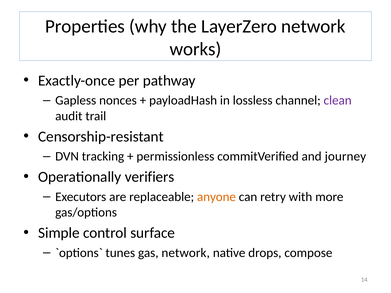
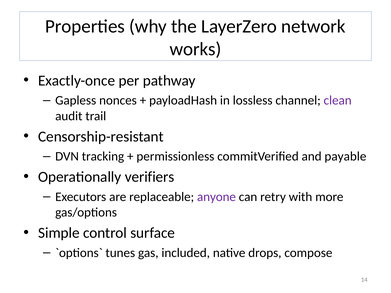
journey: journey -> payable
anyone colour: orange -> purple
gas network: network -> included
